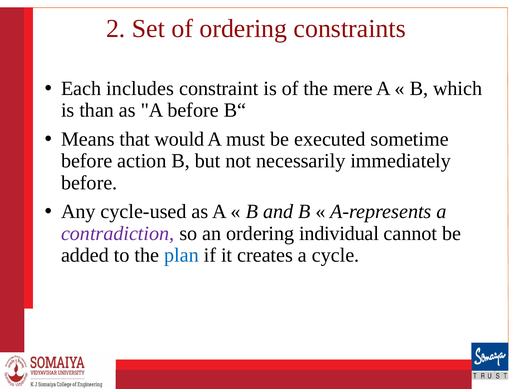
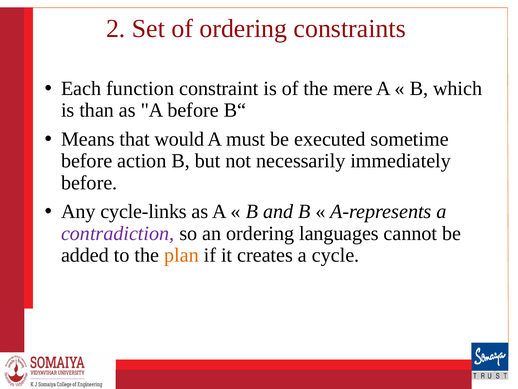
includes: includes -> function
cycle-used: cycle-used -> cycle-links
individual: individual -> languages
plan colour: blue -> orange
